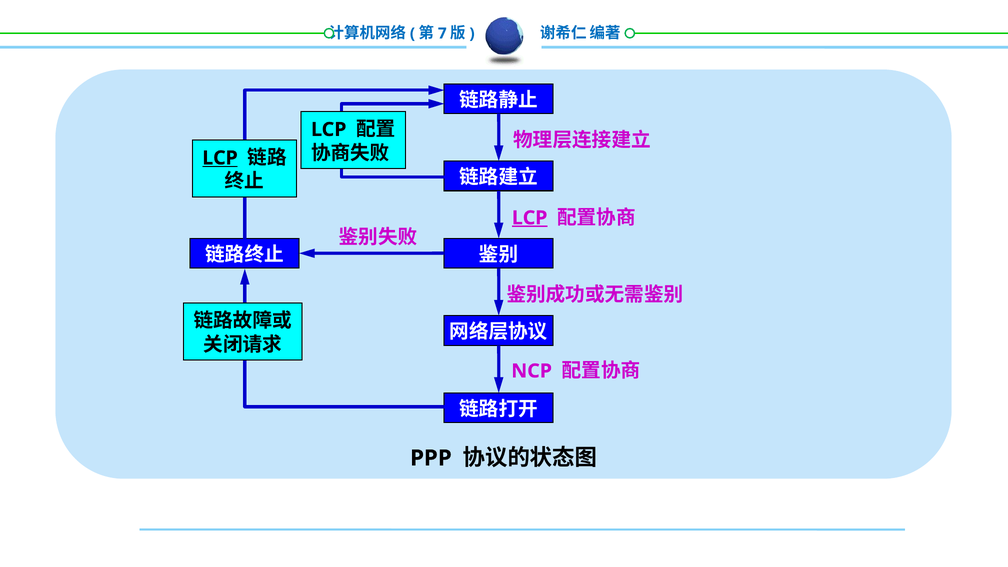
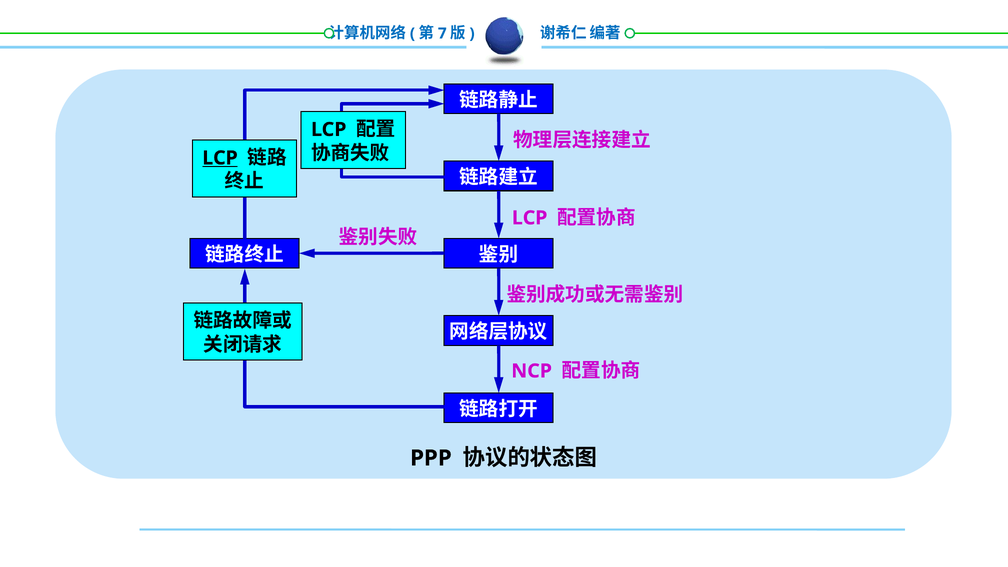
LCP at (530, 218) underline: present -> none
